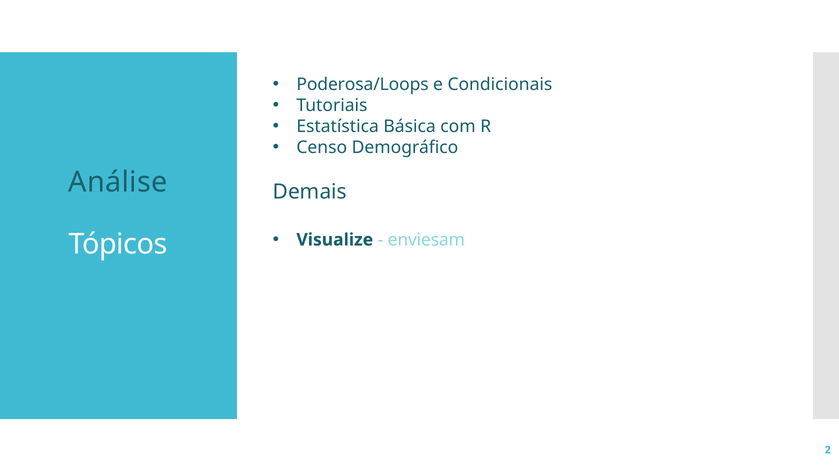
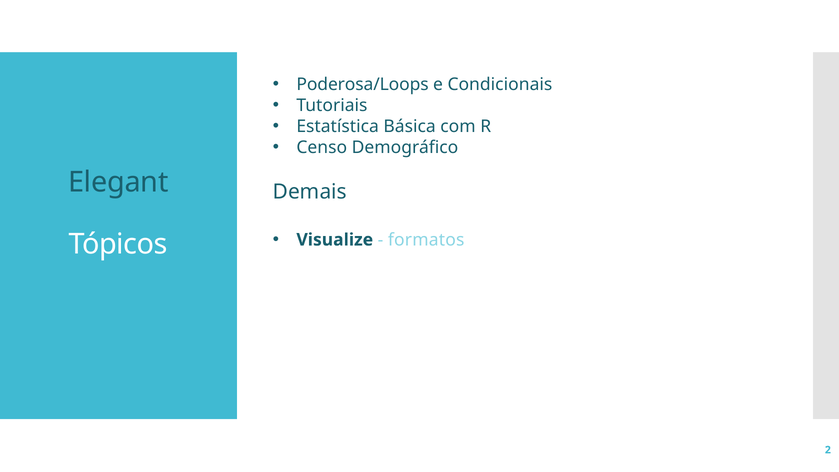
Análise: Análise -> Elegant
enviesam: enviesam -> formatos
